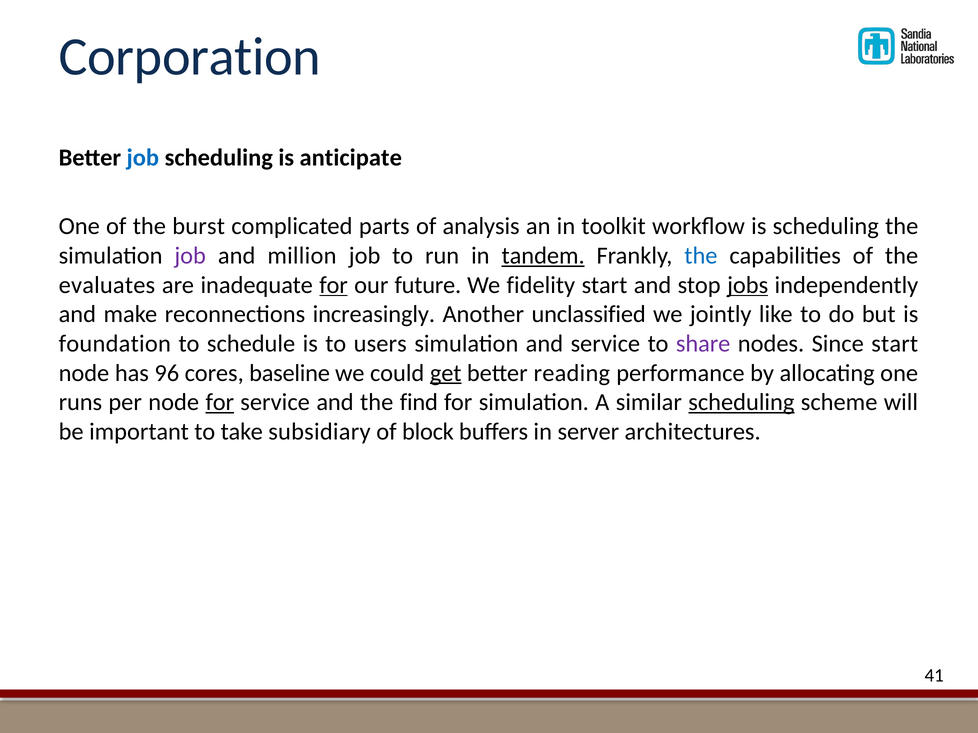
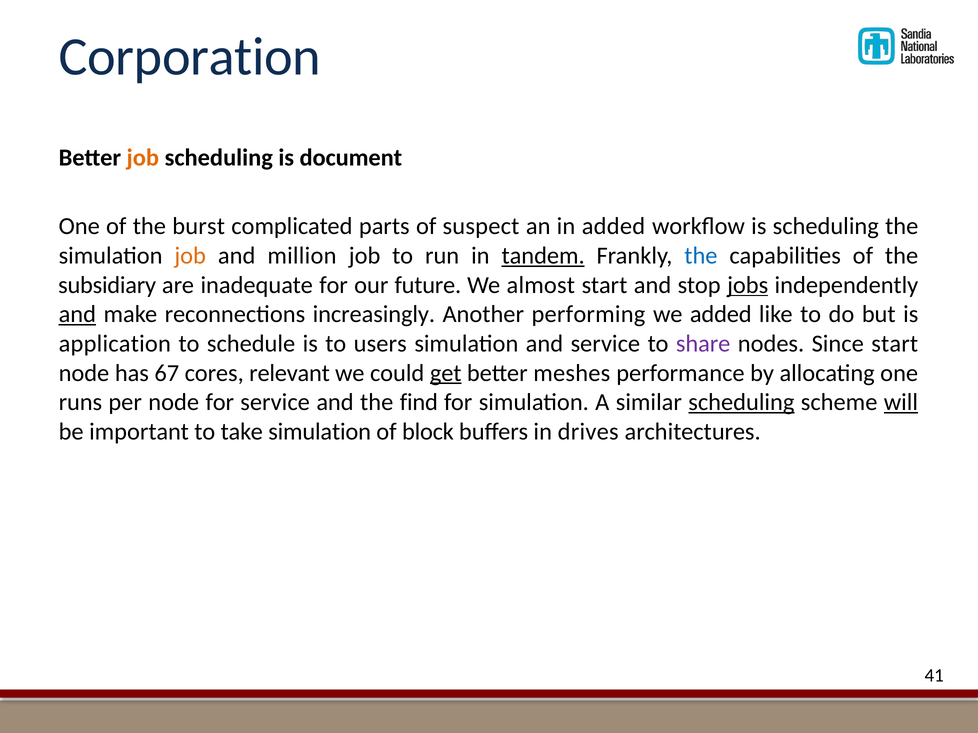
job at (143, 158) colour: blue -> orange
anticipate: anticipate -> document
analysis: analysis -> suspect
in toolkit: toolkit -> added
job at (190, 256) colour: purple -> orange
evaluates: evaluates -> subsidiary
for at (334, 285) underline: present -> none
fidelity: fidelity -> almost
and at (77, 315) underline: none -> present
unclassified: unclassified -> performing
we jointly: jointly -> added
foundation: foundation -> application
96: 96 -> 67
baseline: baseline -> relevant
reading: reading -> meshes
for at (220, 403) underline: present -> none
will underline: none -> present
take subsidiary: subsidiary -> simulation
server: server -> drives
